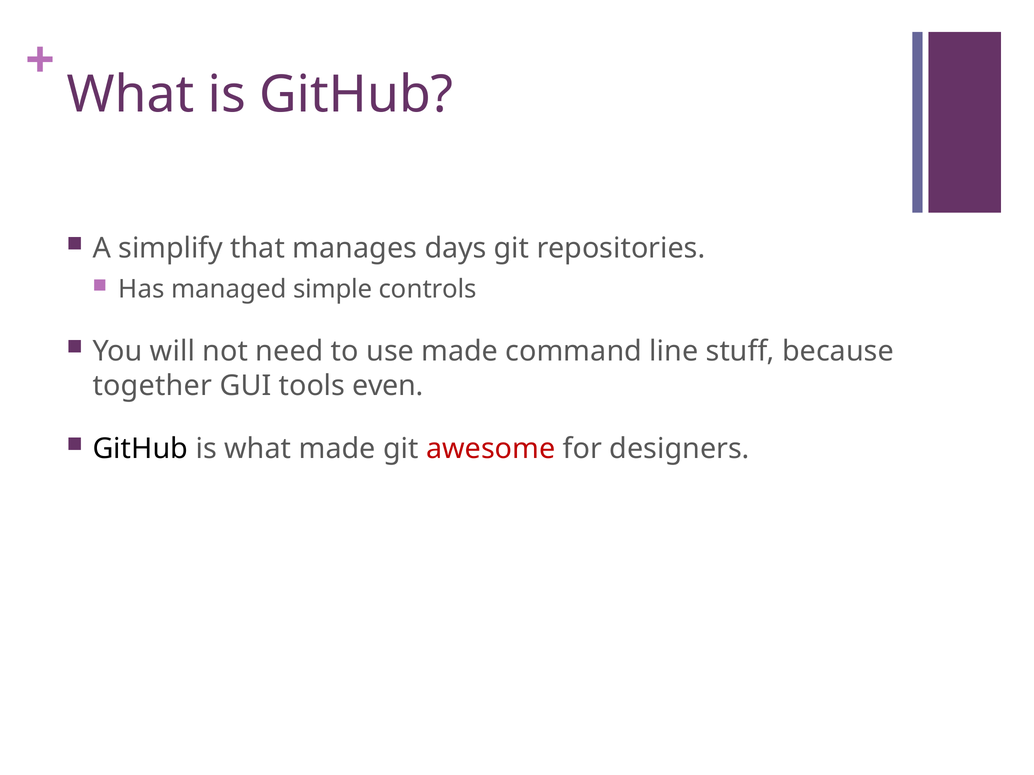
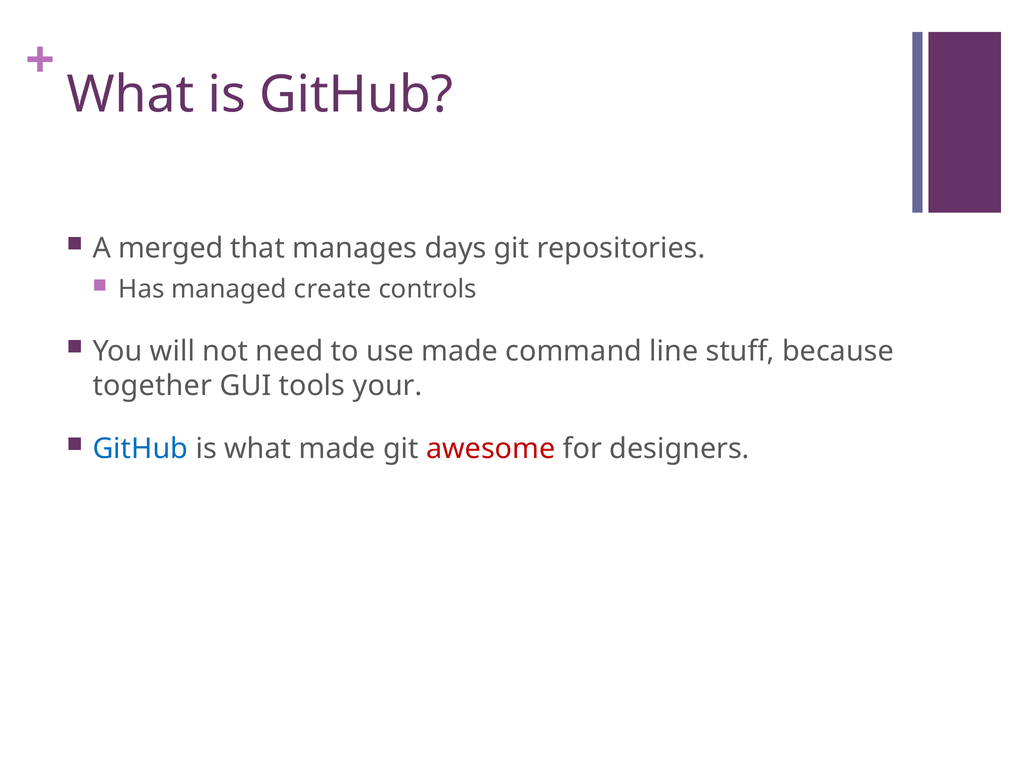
simplify: simplify -> merged
simple: simple -> create
even: even -> your
GitHub at (140, 449) colour: black -> blue
